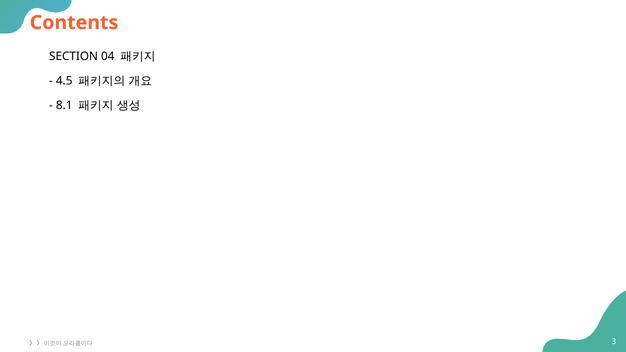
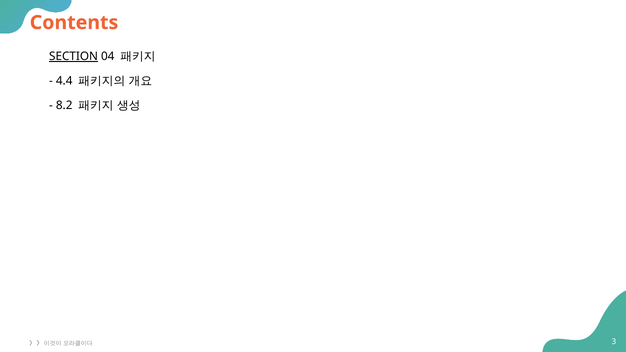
SECTION underline: none -> present
4.5: 4.5 -> 4.4
8.1: 8.1 -> 8.2
